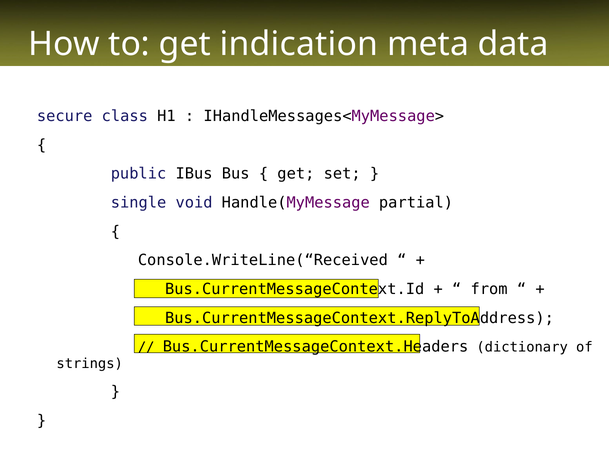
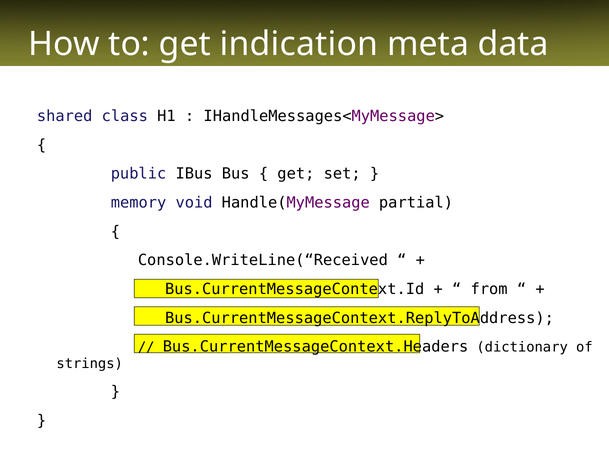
secure: secure -> shared
single: single -> memory
